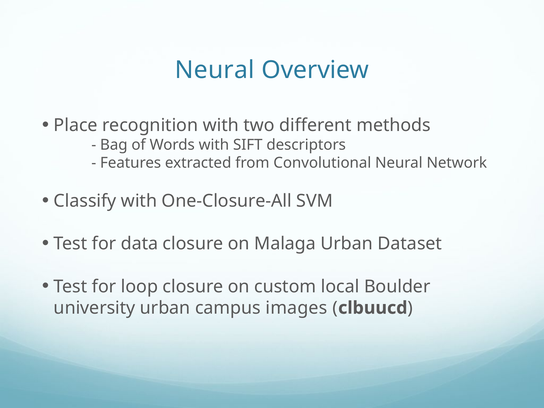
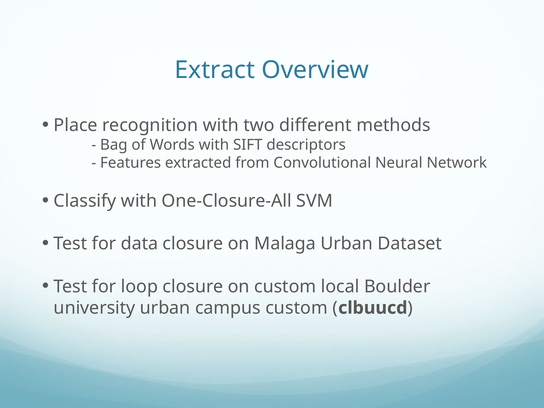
Neural at (215, 70): Neural -> Extract
campus images: images -> custom
